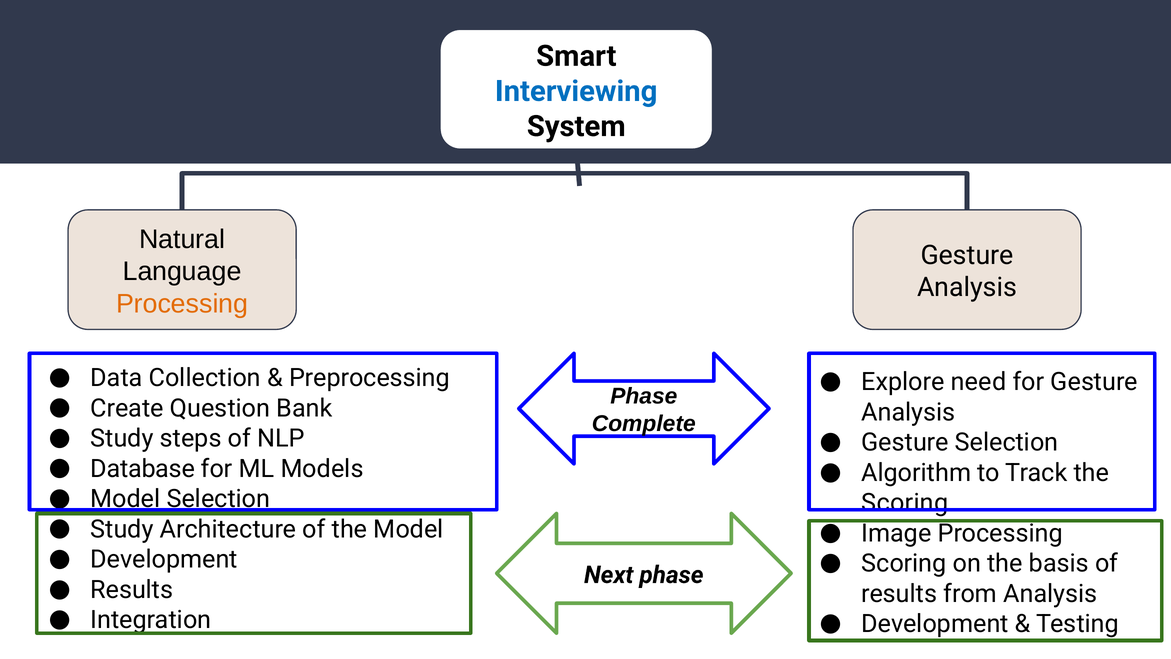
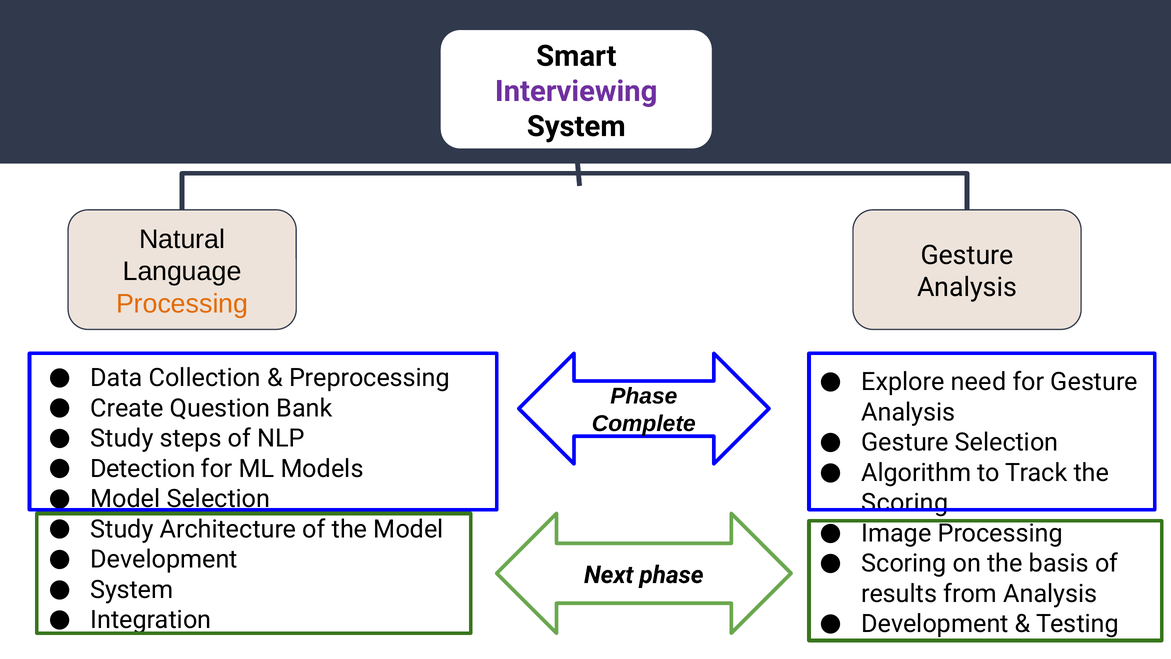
Interviewing colour: blue -> purple
Database: Database -> Detection
Results at (132, 589): Results -> System
